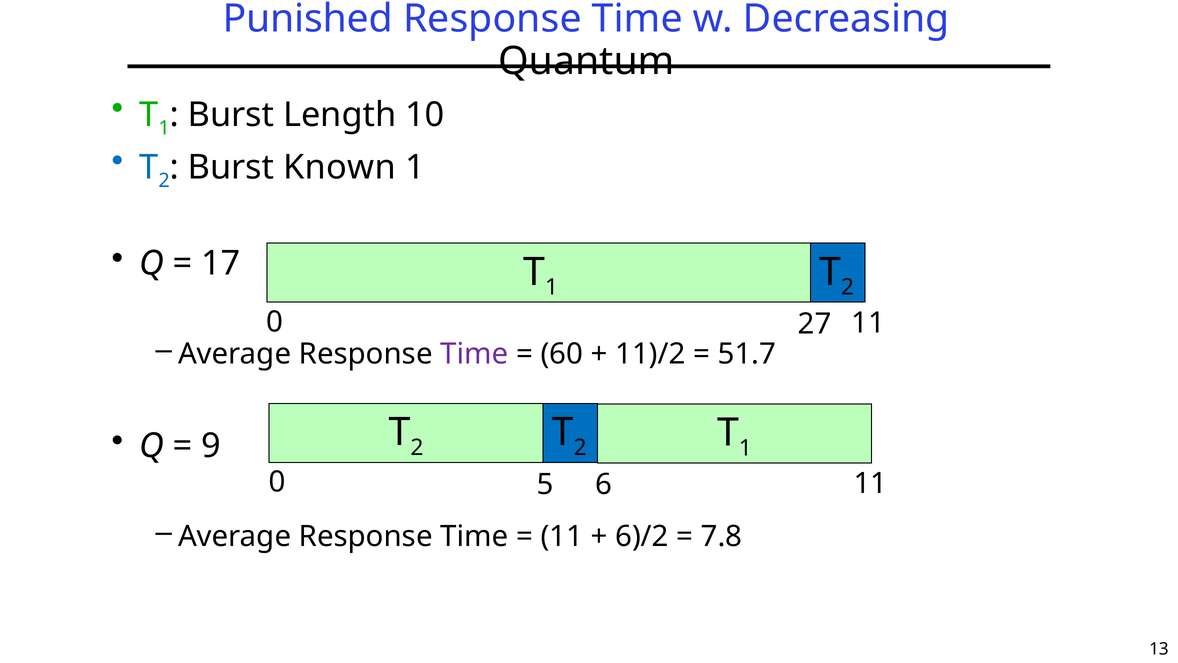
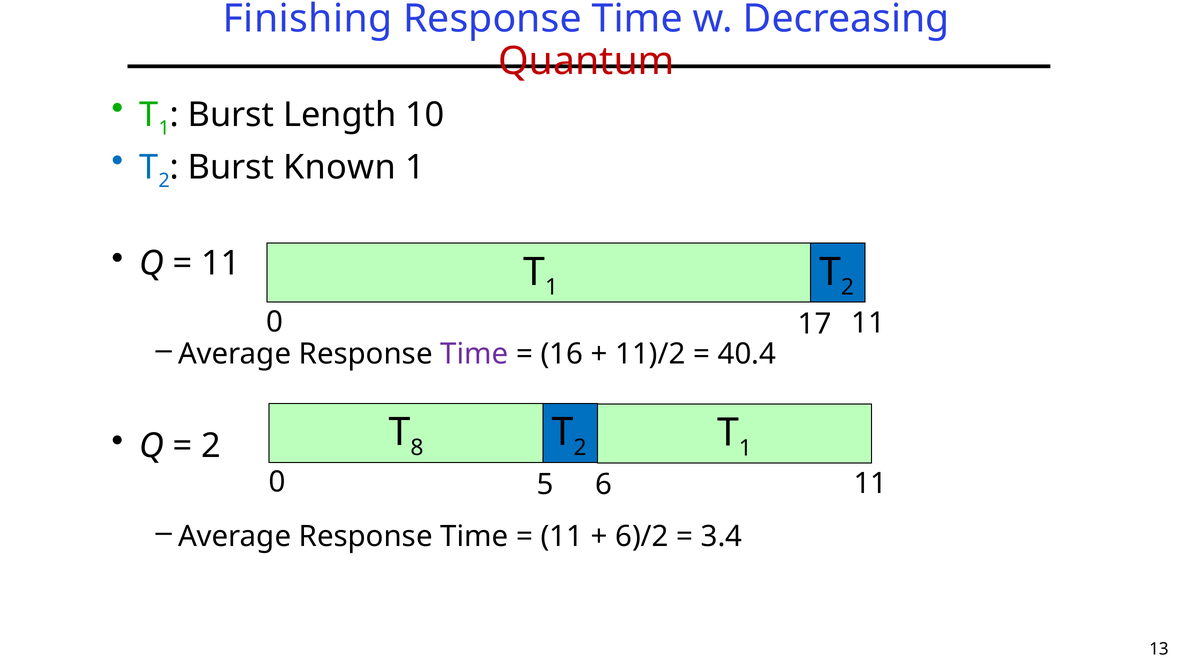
Punished: Punished -> Finishing
Quantum colour: black -> red
17 at (221, 263): 17 -> 11
27: 27 -> 17
60: 60 -> 16
51.7: 51.7 -> 40.4
2 at (417, 447): 2 -> 8
9 at (211, 446): 9 -> 2
7.8: 7.8 -> 3.4
